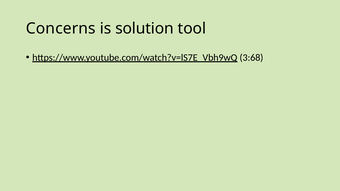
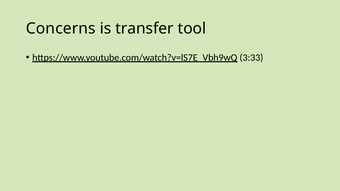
solution: solution -> transfer
3:68: 3:68 -> 3:33
